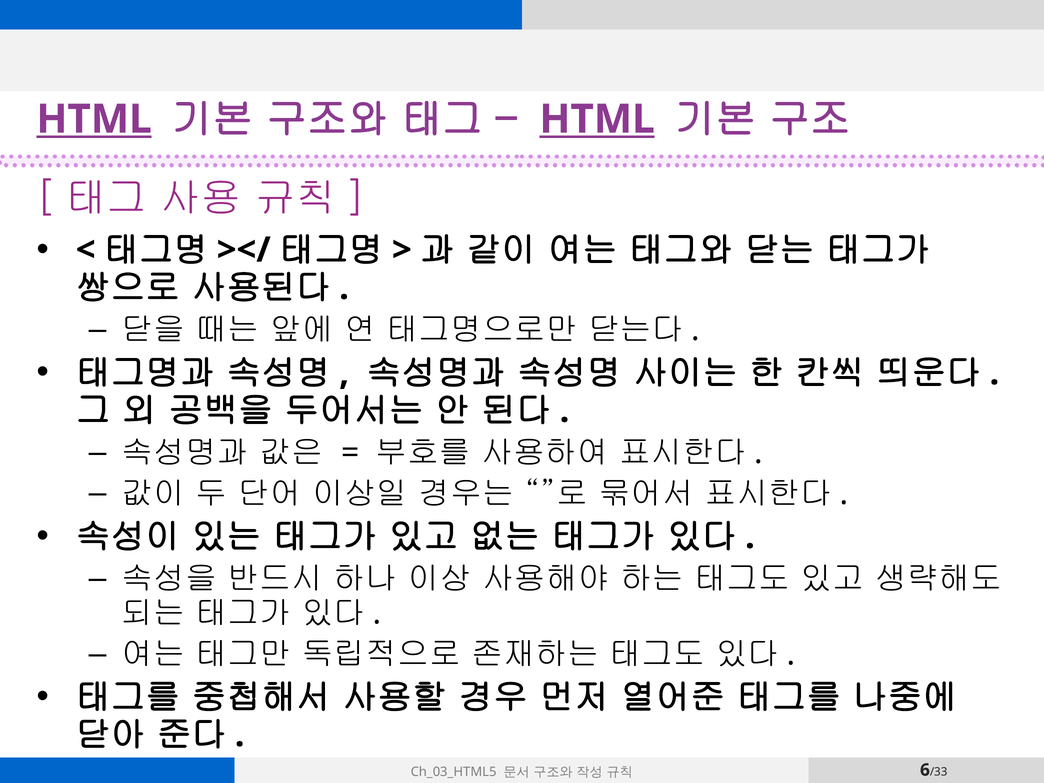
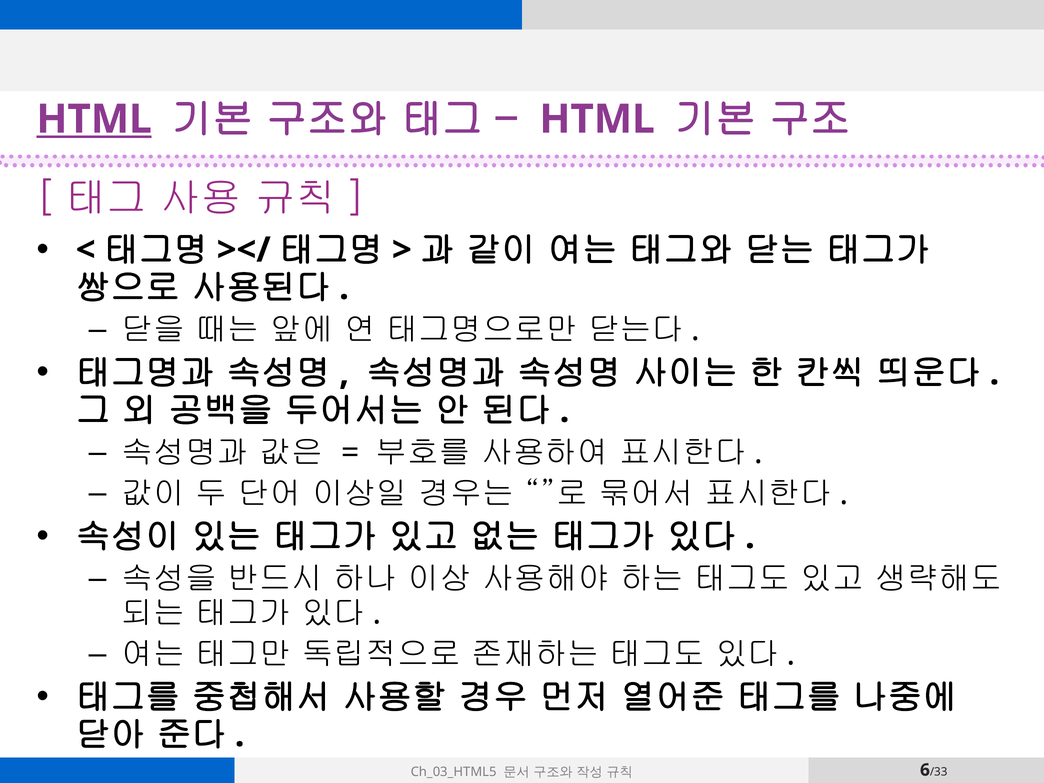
HTML at (597, 119) underline: present -> none
